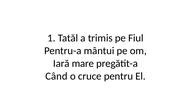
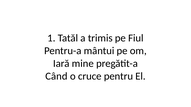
mare: mare -> mine
